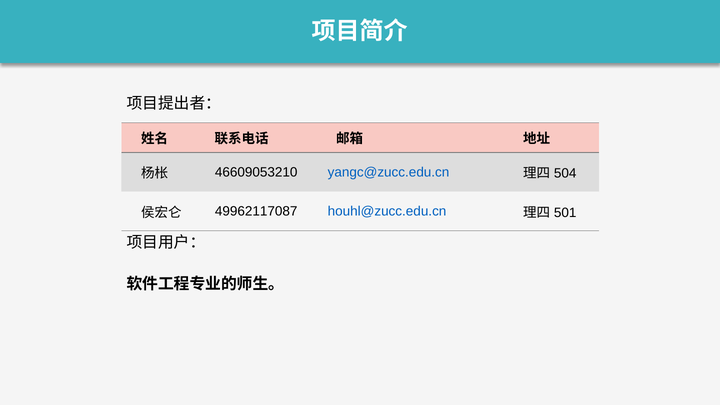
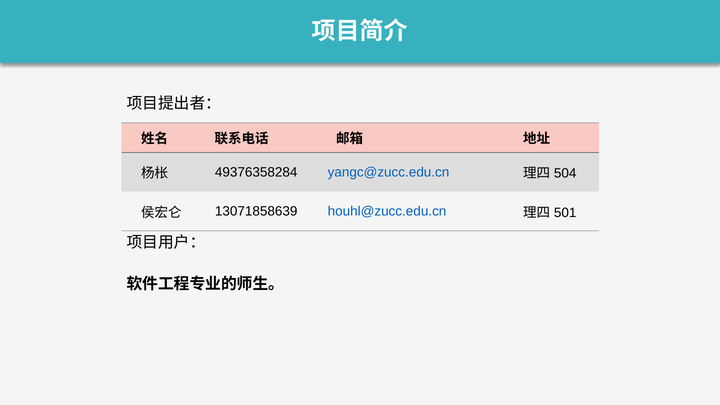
46609053210: 46609053210 -> 49376358284
49962117087: 49962117087 -> 13071858639
